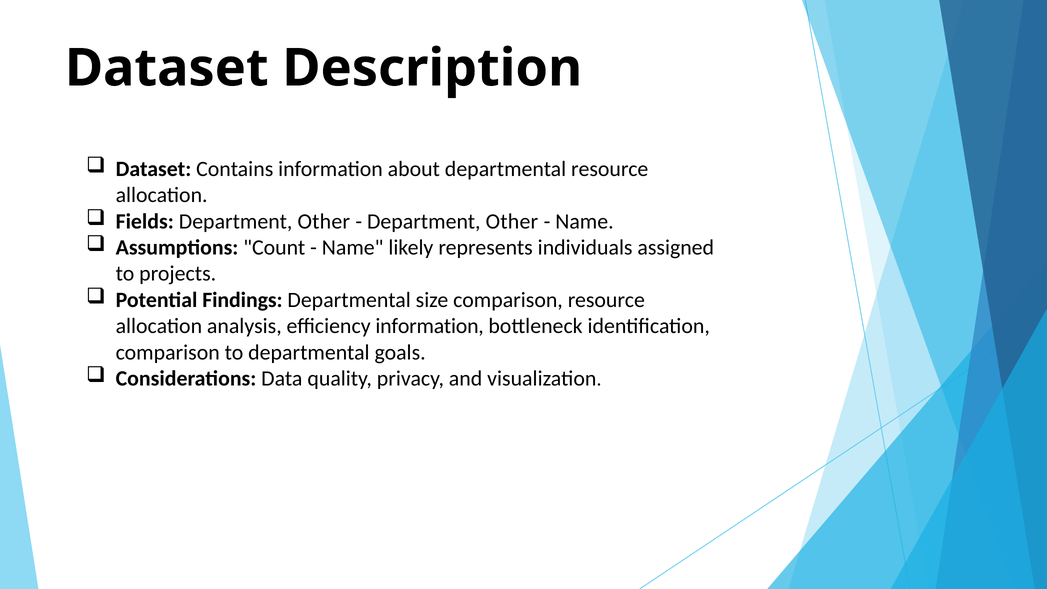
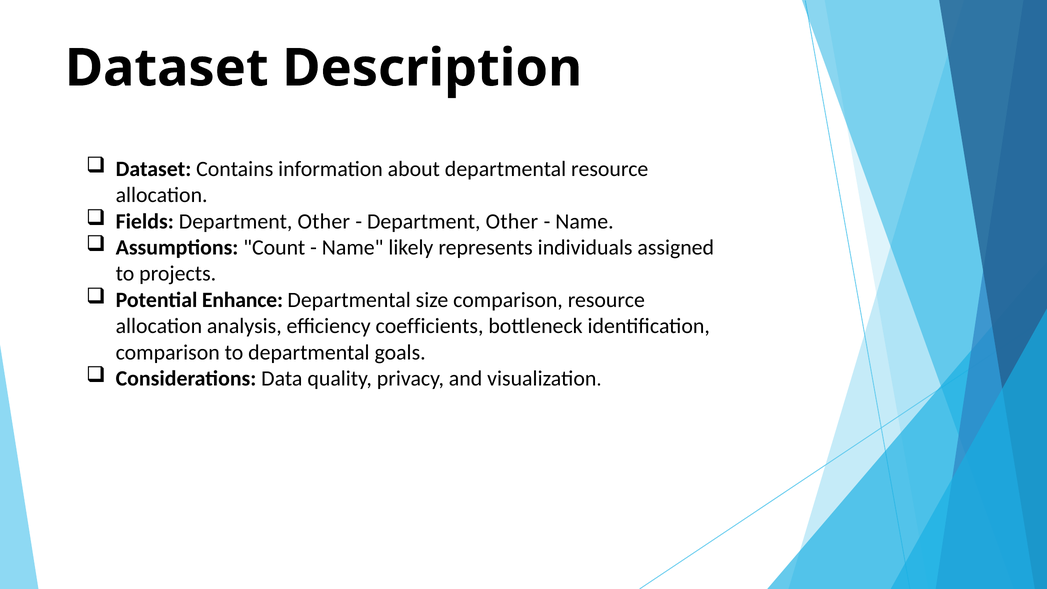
Findings: Findings -> Enhance
efficiency information: information -> coefficients
